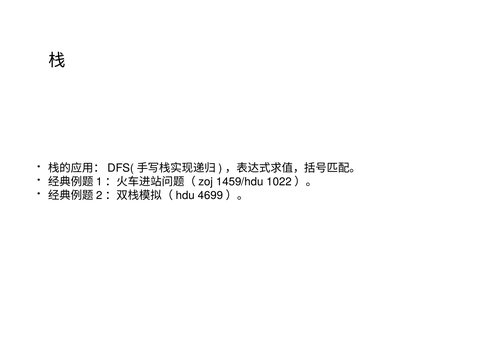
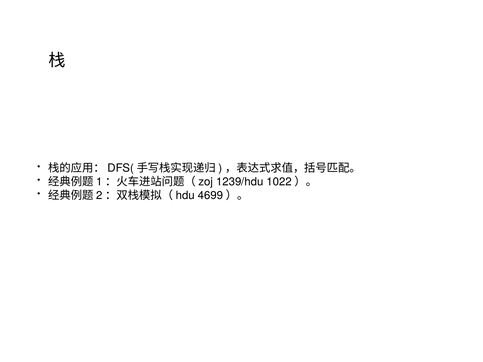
1459/hdu: 1459/hdu -> 1239/hdu
